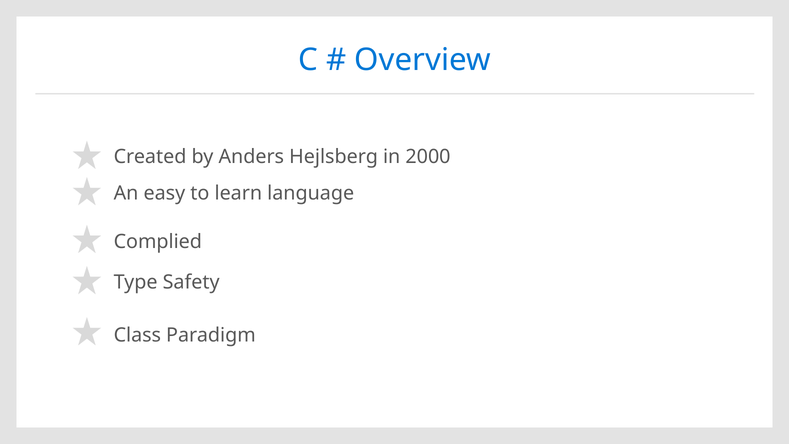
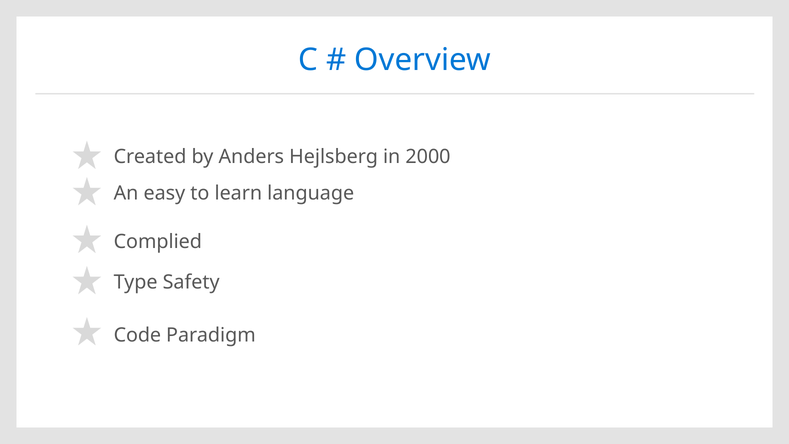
Class: Class -> Code
